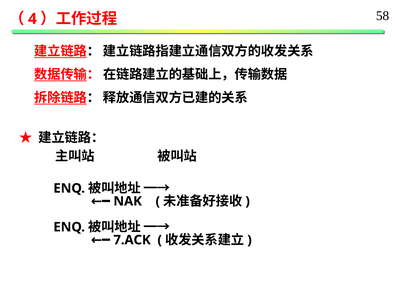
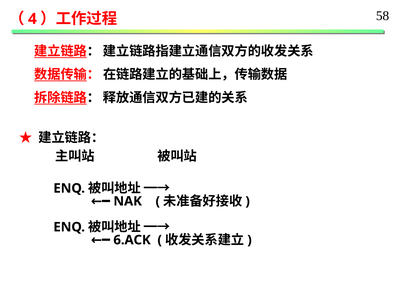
7.ACK: 7.ACK -> 6.ACK
